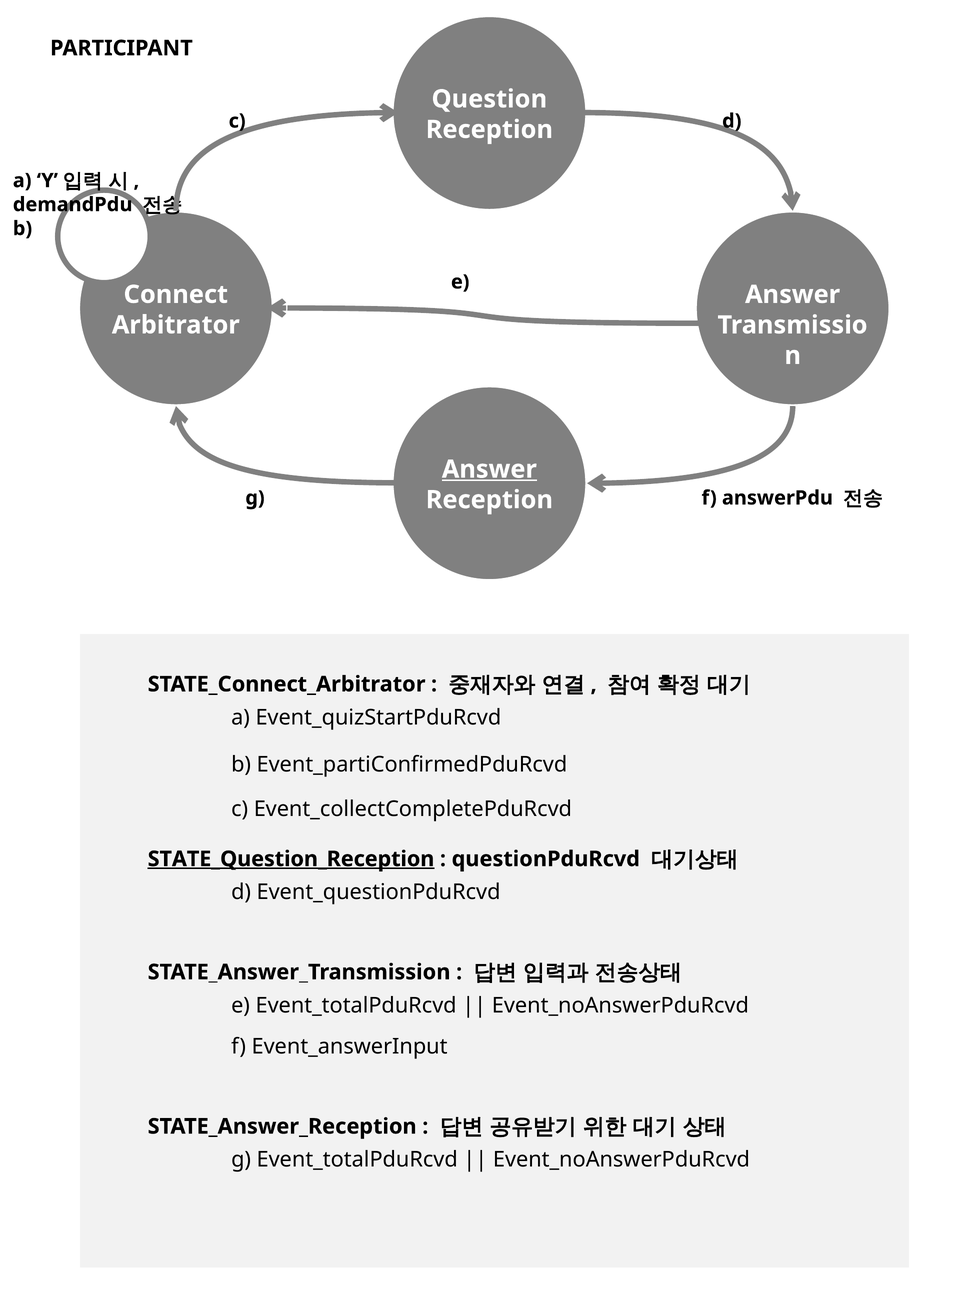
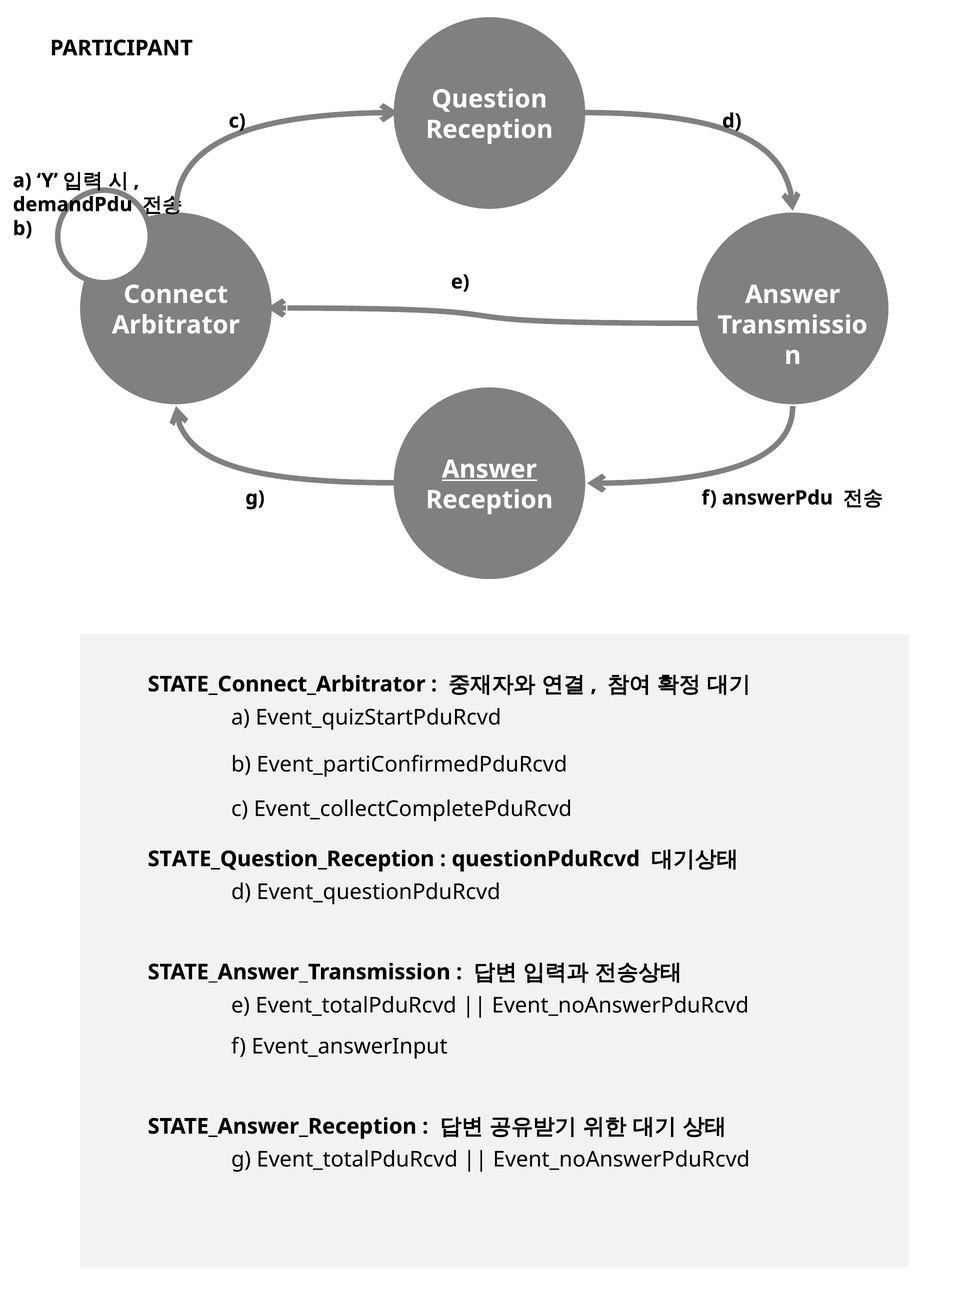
STATE_Question_Reception underline: present -> none
